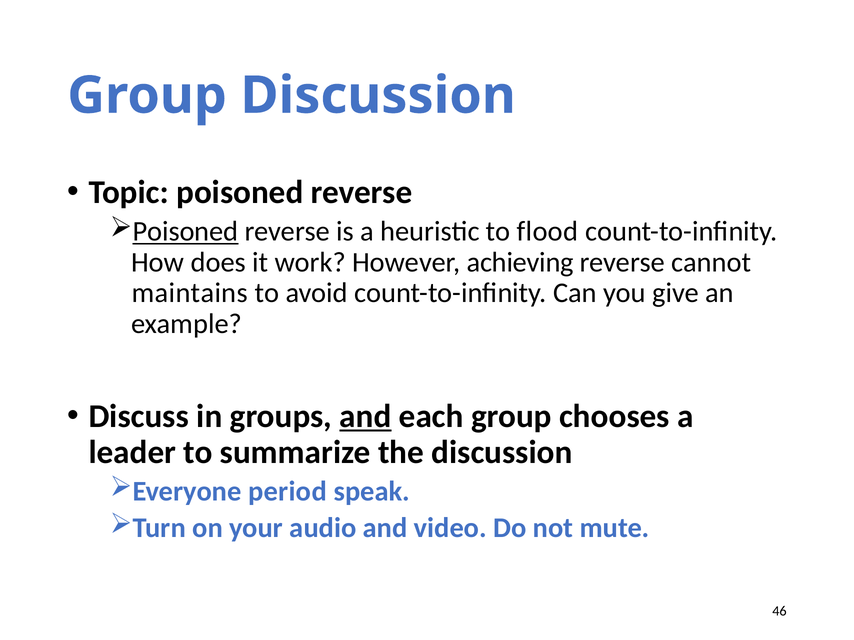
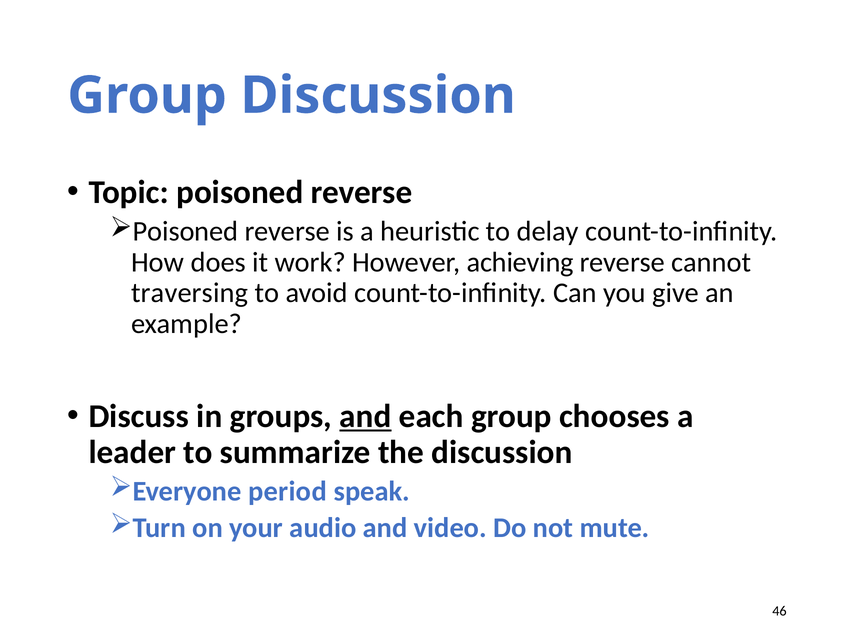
Poisoned at (185, 232) underline: present -> none
flood: flood -> delay
maintains: maintains -> traversing
